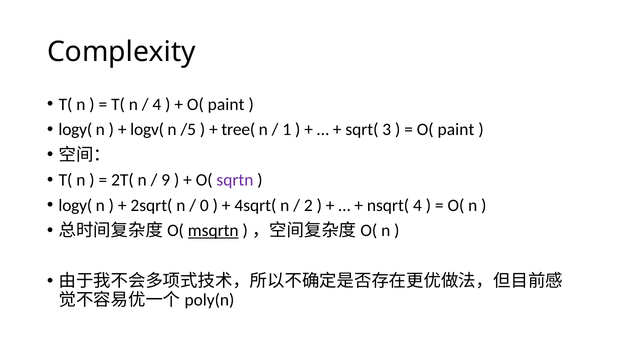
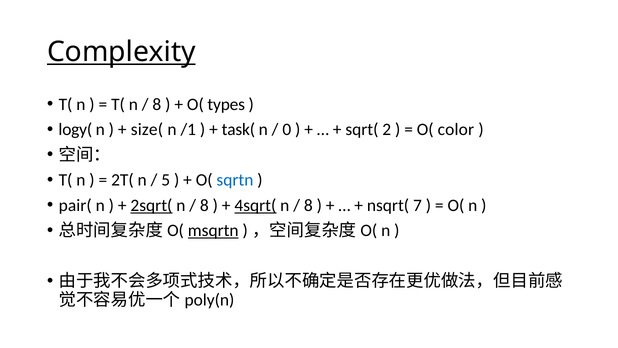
Complexity underline: none -> present
4 at (157, 104): 4 -> 8
paint at (226, 104): paint -> types
logv(: logv( -> size(
/5: /5 -> /1
tree(: tree( -> task(
1: 1 -> 0
3: 3 -> 2
paint at (456, 129): paint -> color
9: 9 -> 5
sqrtn colour: purple -> blue
logy( at (75, 205): logy( -> pair(
2sqrt( underline: none -> present
0 at (204, 205): 0 -> 8
4sqrt( underline: none -> present
2 at (308, 205): 2 -> 8
nsqrt( 4: 4 -> 7
